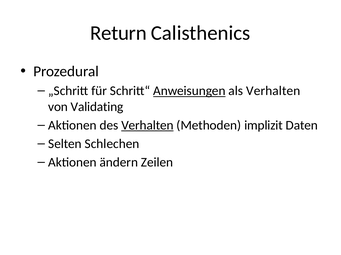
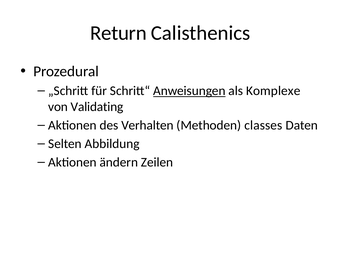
als Verhalten: Verhalten -> Komplexe
Verhalten at (147, 126) underline: present -> none
implizit: implizit -> classes
Schlechen: Schlechen -> Abbildung
